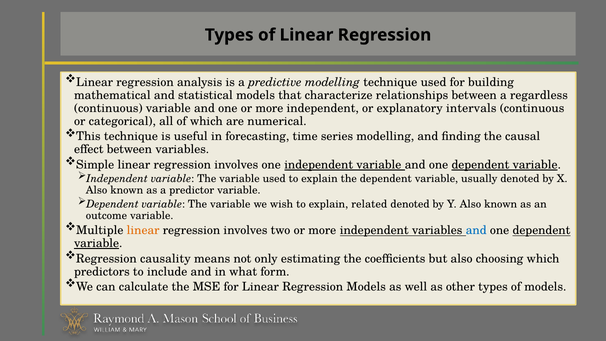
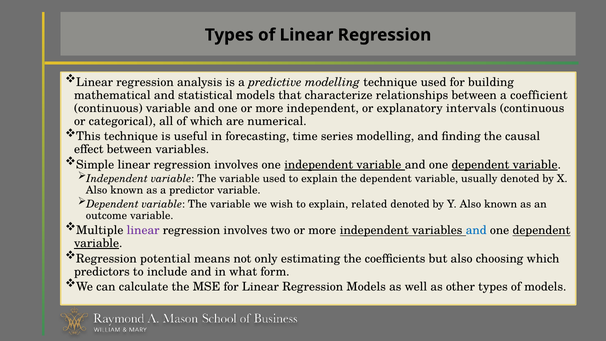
regardless: regardless -> coefficient
linear at (143, 230) colour: orange -> purple
causality: causality -> potential
